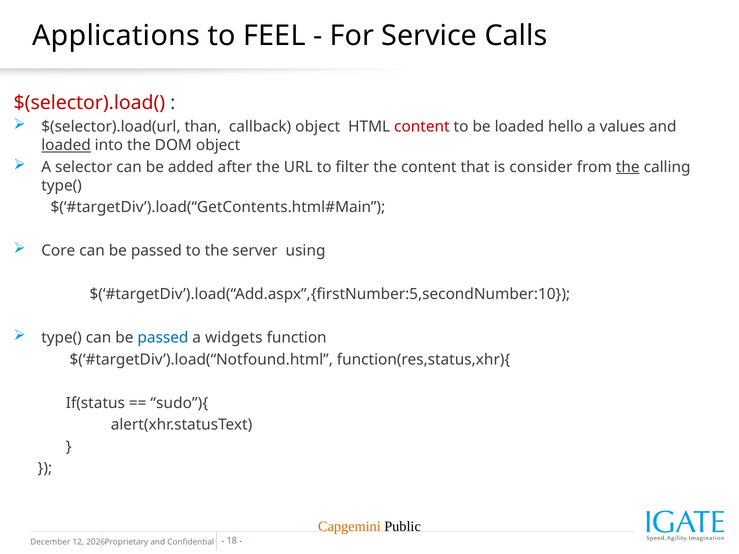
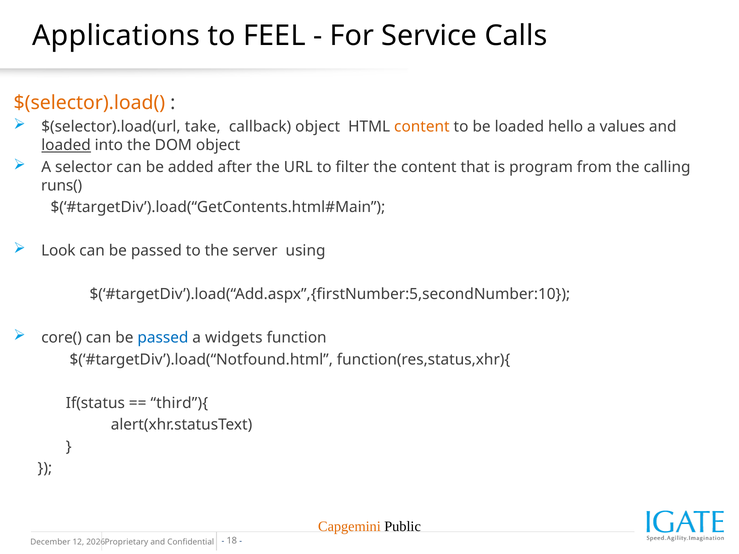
$(selector).load( colour: red -> orange
than: than -> take
content at (422, 127) colour: red -> orange
consider: consider -> program
the at (628, 167) underline: present -> none
type( at (62, 186): type( -> runs(
Core: Core -> Look
type( at (62, 338): type( -> core(
sudo”){: sudo”){ -> third”){
